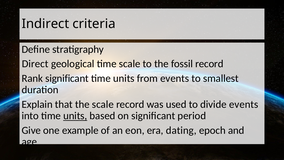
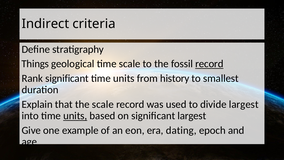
Direct: Direct -> Things
record at (209, 64) underline: none -> present
from events: events -> history
divide events: events -> largest
significant period: period -> largest
